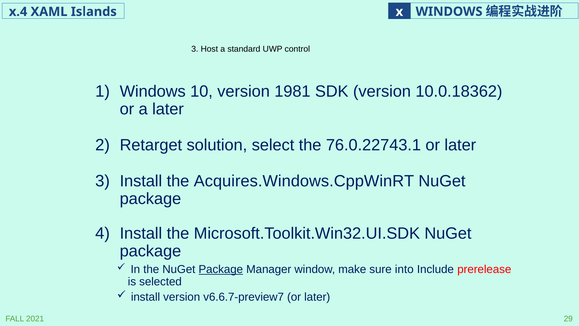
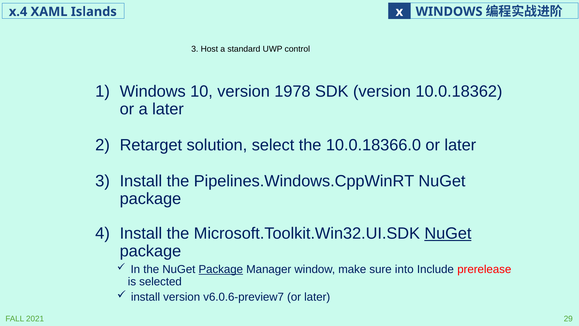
1981: 1981 -> 1978
76.0.22743.1: 76.0.22743.1 -> 10.0.18366.0
Acquires.Windows.CppWinRT: Acquires.Windows.CppWinRT -> Pipelines.Windows.CppWinRT
NuGet at (448, 233) underline: none -> present
v6.6.7-preview7: v6.6.7-preview7 -> v6.0.6-preview7
